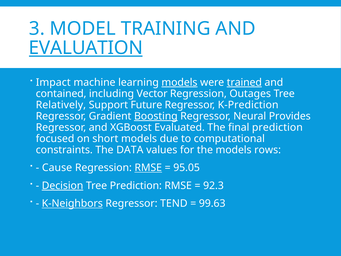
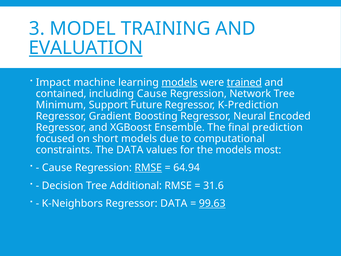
including Vector: Vector -> Cause
Outages: Outages -> Network
Relatively: Relatively -> Minimum
Boosting underline: present -> none
Provides: Provides -> Encoded
Evaluated: Evaluated -> Ensemble
rows: rows -> most
95.05: 95.05 -> 64.94
Decision underline: present -> none
Tree Prediction: Prediction -> Additional
92.3: 92.3 -> 31.6
K-Neighbors underline: present -> none
Regressor TEND: TEND -> DATA
99.63 underline: none -> present
